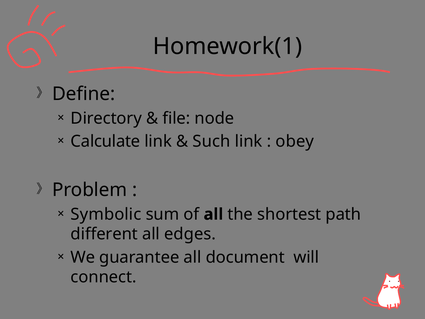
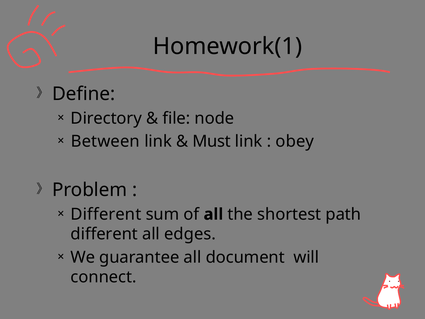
Calculate: Calculate -> Between
Such: Such -> Must
Symbolic at (106, 214): Symbolic -> Different
